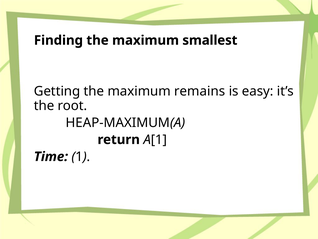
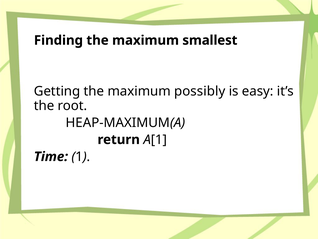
remains: remains -> possibly
